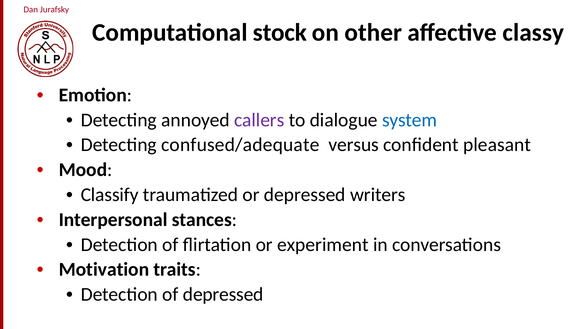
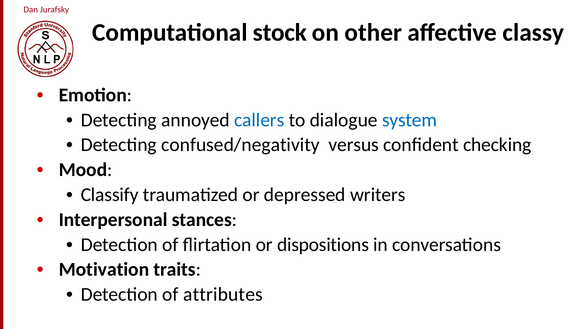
callers colour: purple -> blue
confused/adequate: confused/adequate -> confused/negativity
pleasant: pleasant -> checking
experiment: experiment -> dispositions
of depressed: depressed -> attributes
